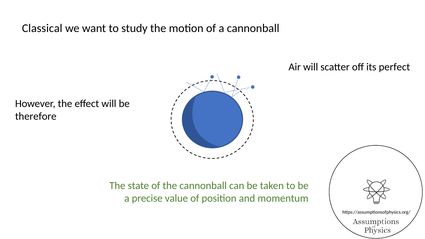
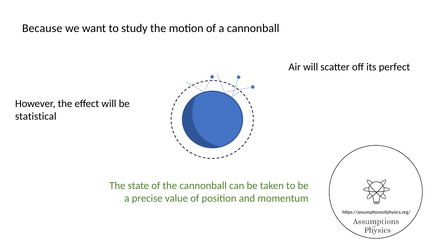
Classical: Classical -> Because
therefore: therefore -> statistical
